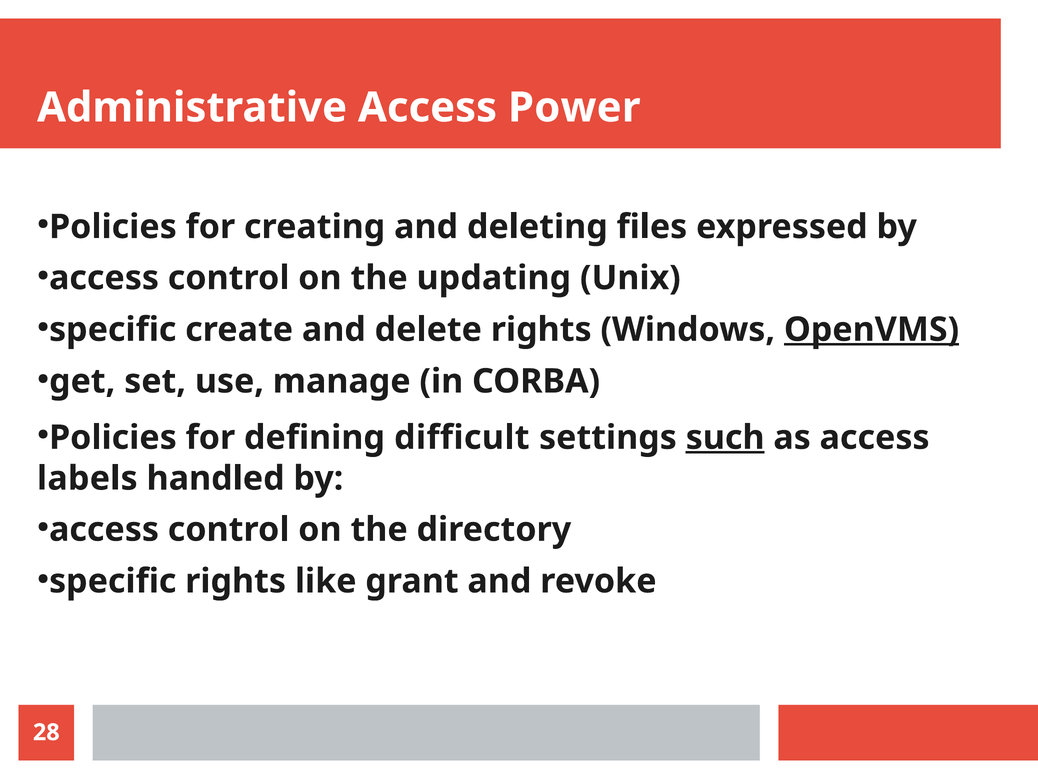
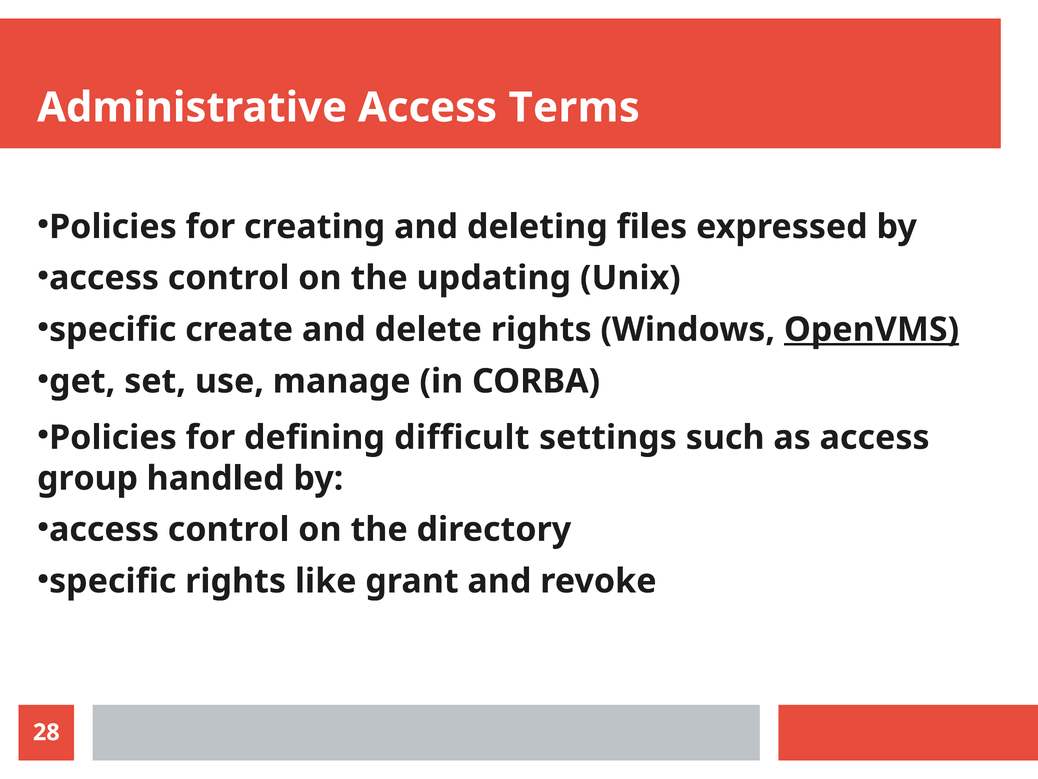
Power: Power -> Terms
such underline: present -> none
labels: labels -> group
